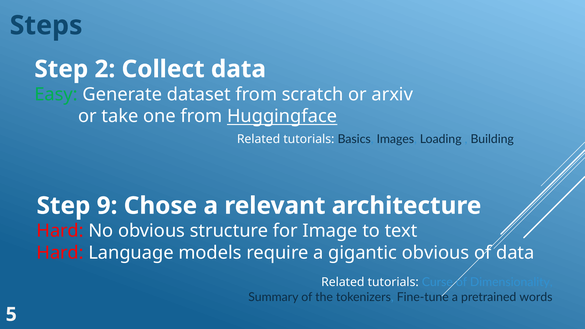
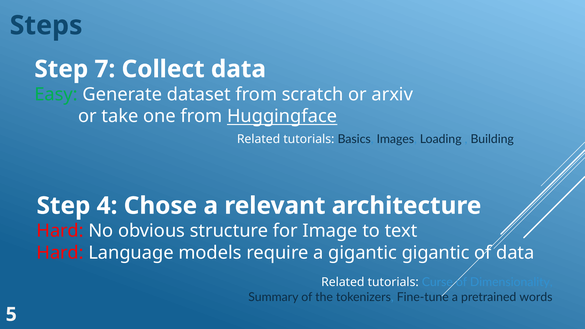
2: 2 -> 7
9: 9 -> 4
gigantic obvious: obvious -> gigantic
